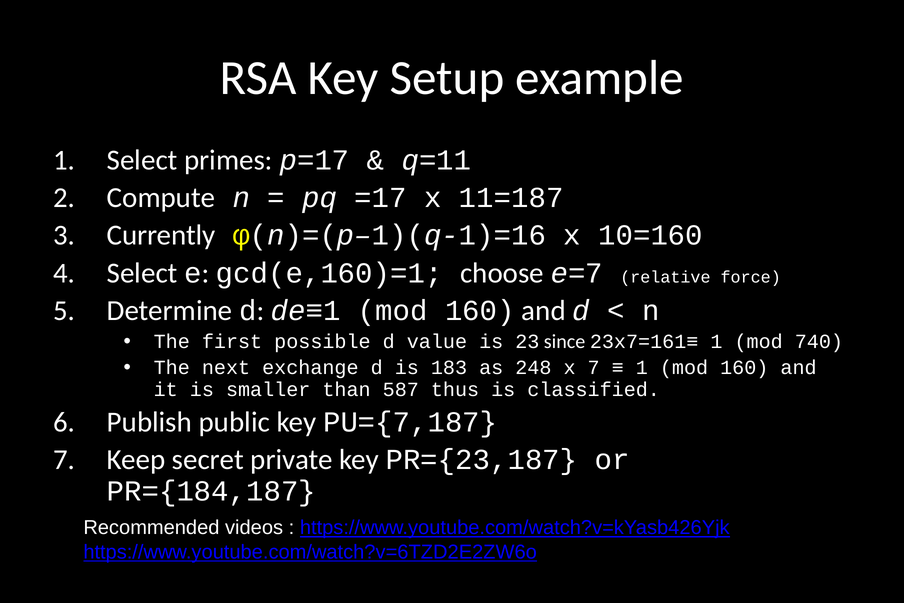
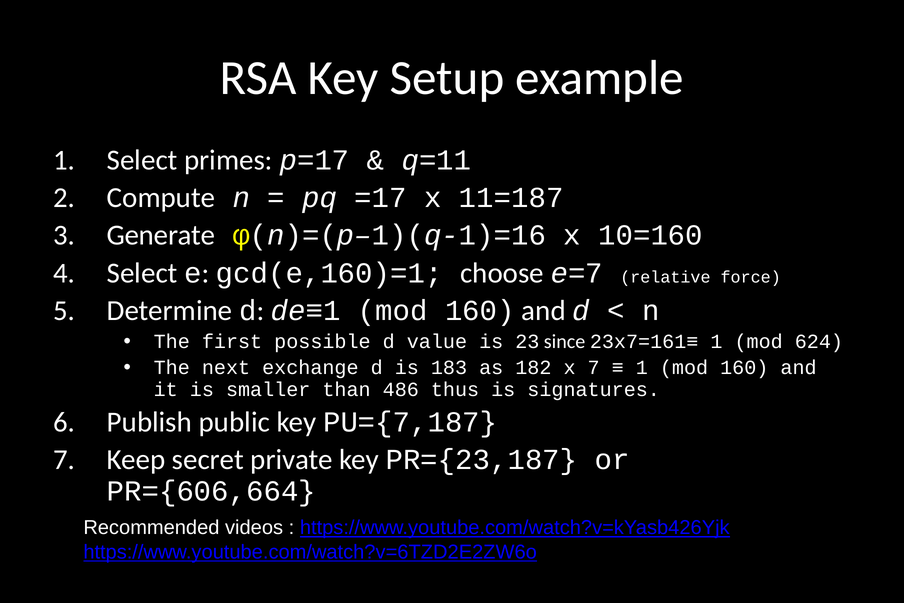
Currently: Currently -> Generate
740: 740 -> 624
248: 248 -> 182
587: 587 -> 486
classified: classified -> signatures
PR={184,187: PR={184,187 -> PR={606,664
